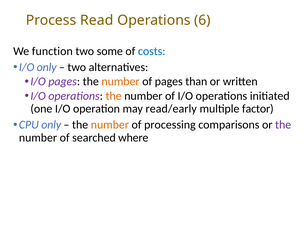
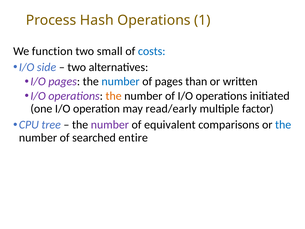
Read: Read -> Hash
6: 6 -> 1
some: some -> small
I/O only: only -> side
number at (121, 81) colour: orange -> blue
CPU only: only -> tree
number at (110, 125) colour: orange -> purple
processing: processing -> equivalent
the at (283, 125) colour: purple -> blue
where: where -> entire
